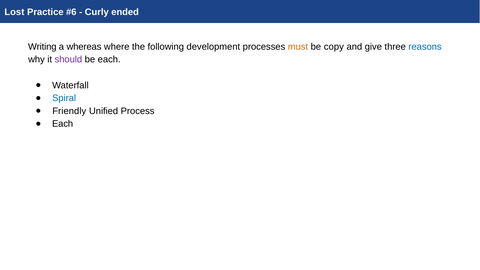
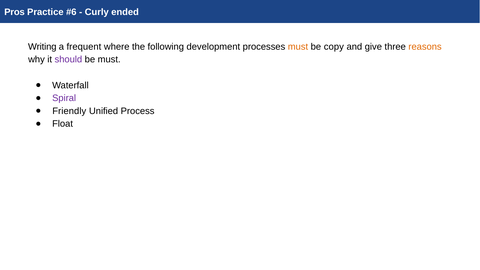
Lost: Lost -> Pros
whereas: whereas -> frequent
reasons colour: blue -> orange
be each: each -> must
Spiral colour: blue -> purple
Each at (63, 124): Each -> Float
